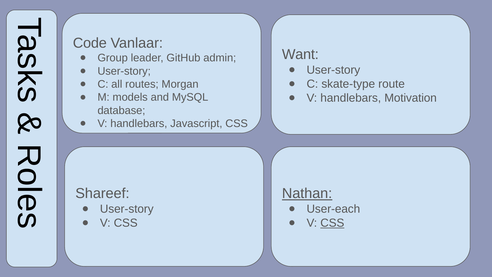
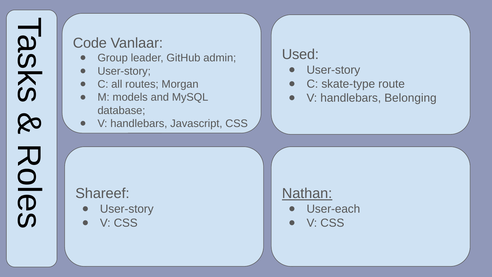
Want: Want -> Used
Motivation: Motivation -> Belonging
CSS at (332, 223) underline: present -> none
